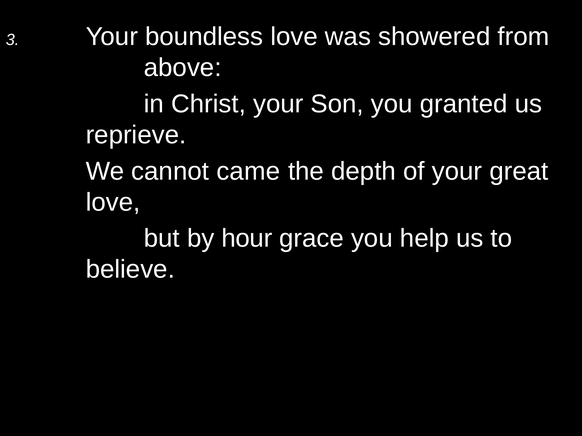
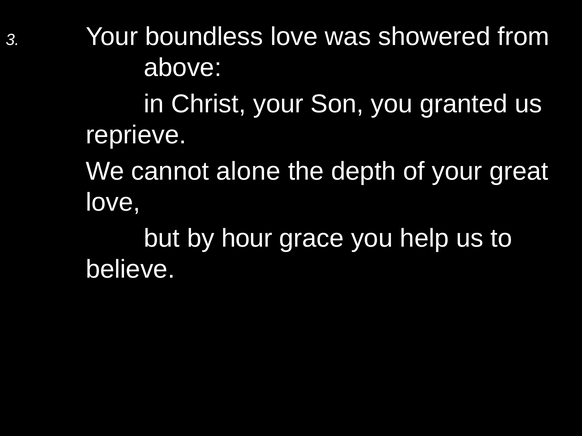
came: came -> alone
